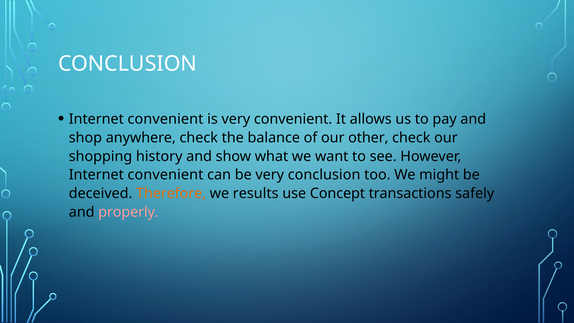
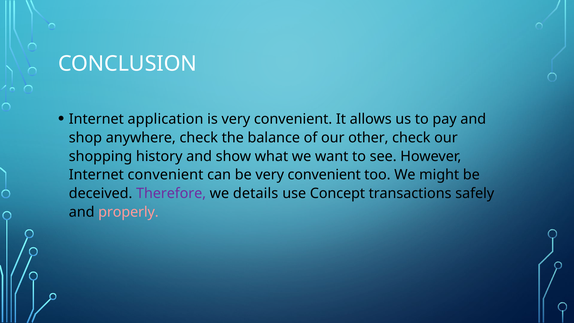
convenient at (165, 119): convenient -> application
be very conclusion: conclusion -> convenient
Therefore colour: orange -> purple
results: results -> details
